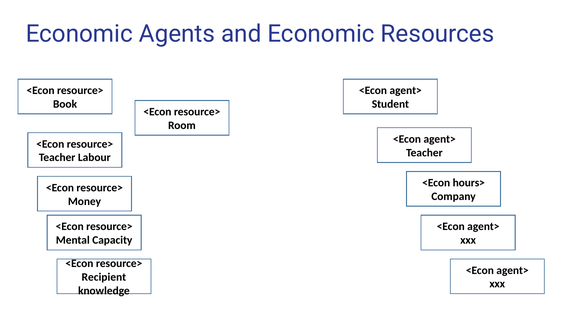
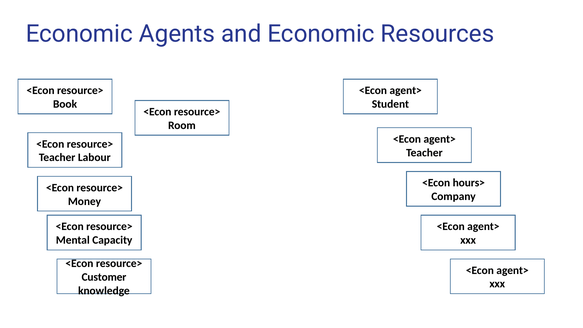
Recipient: Recipient -> Customer
